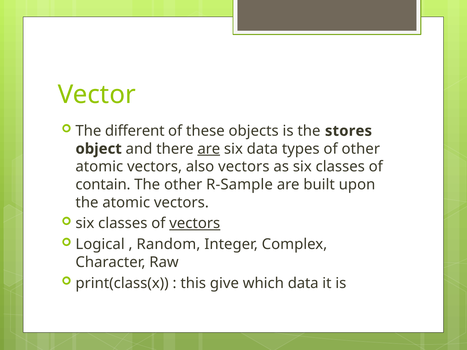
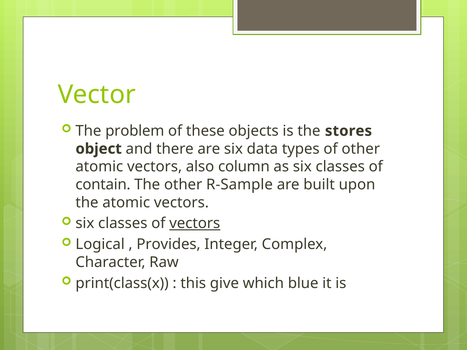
different: different -> problem
are at (209, 149) underline: present -> none
also vectors: vectors -> column
Random: Random -> Provides
which data: data -> blue
